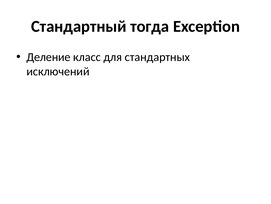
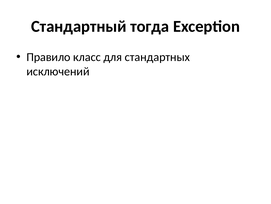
Деление: Деление -> Правило
